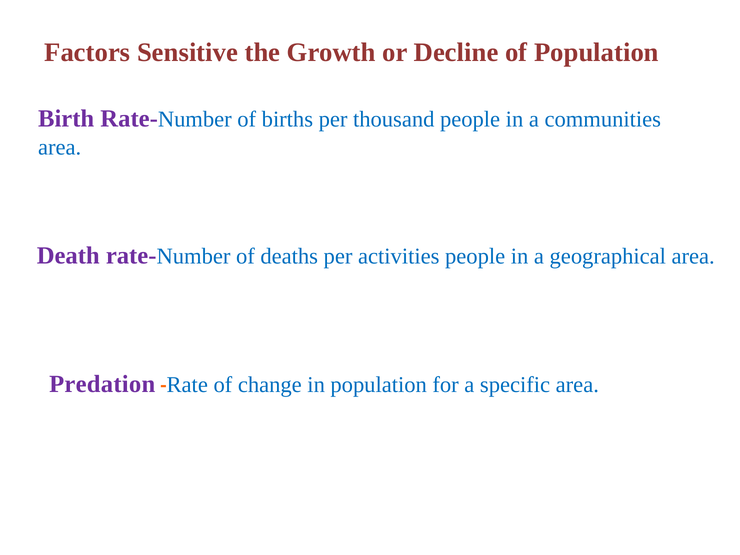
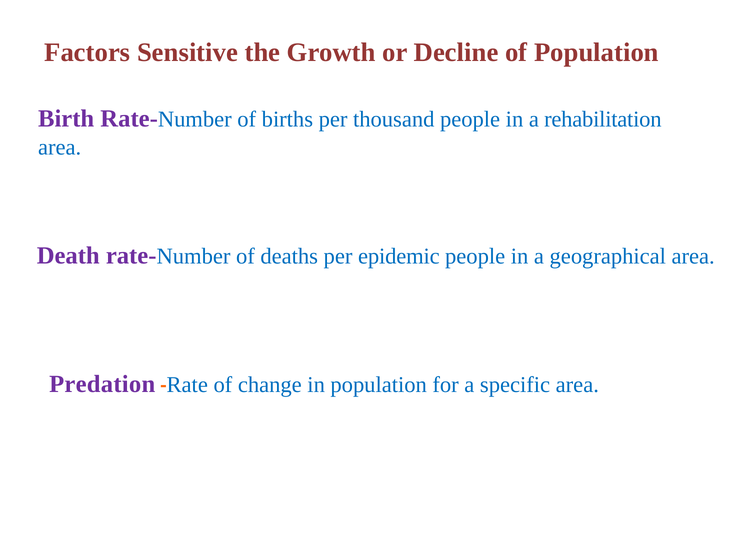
communities: communities -> rehabilitation
activities: activities -> epidemic
